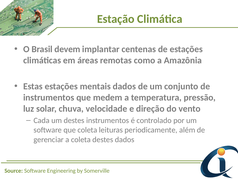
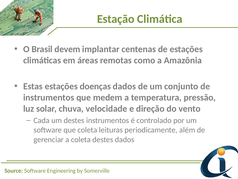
mentais: mentais -> doenças
